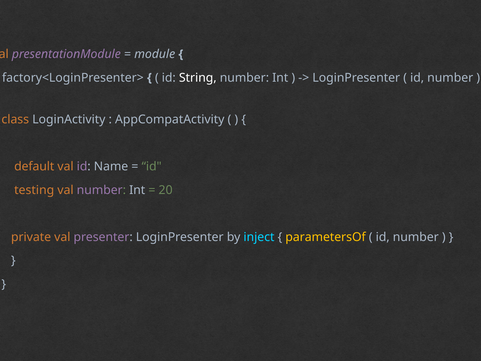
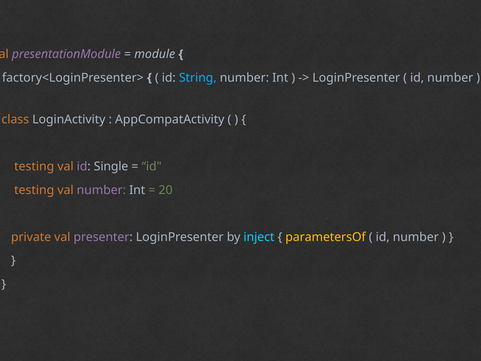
String colour: white -> light blue
default at (34, 166): default -> testing
Name: Name -> Single
